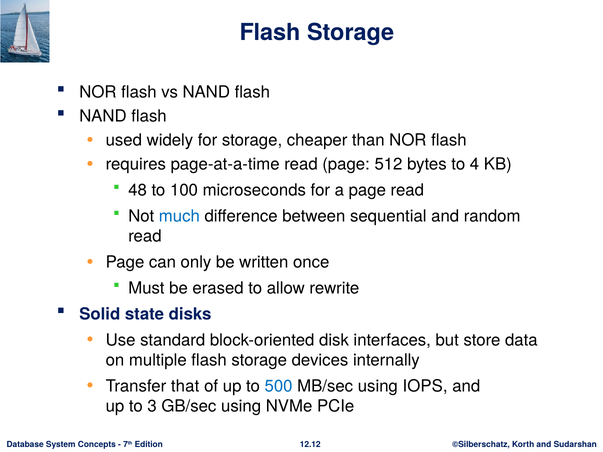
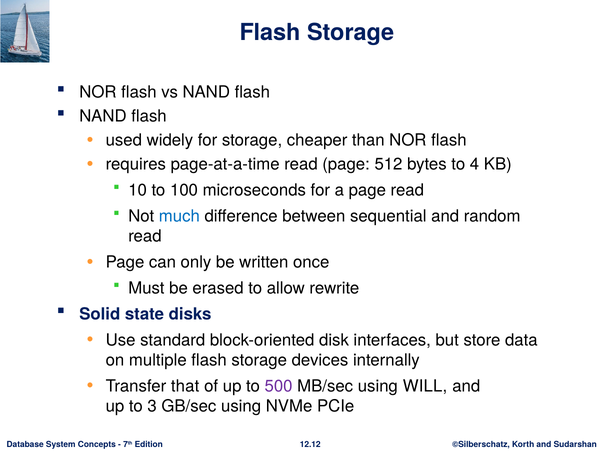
48: 48 -> 10
500 colour: blue -> purple
IOPS: IOPS -> WILL
